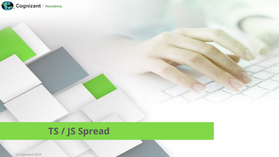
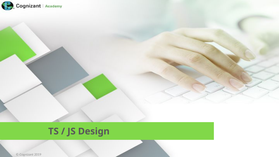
Spread: Spread -> Design
